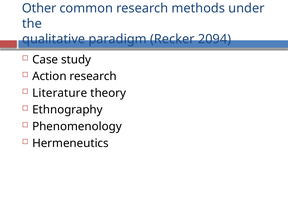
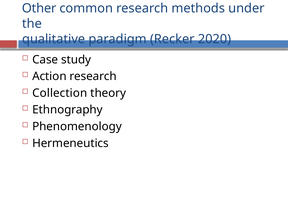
2094: 2094 -> 2020
Literature: Literature -> Collection
